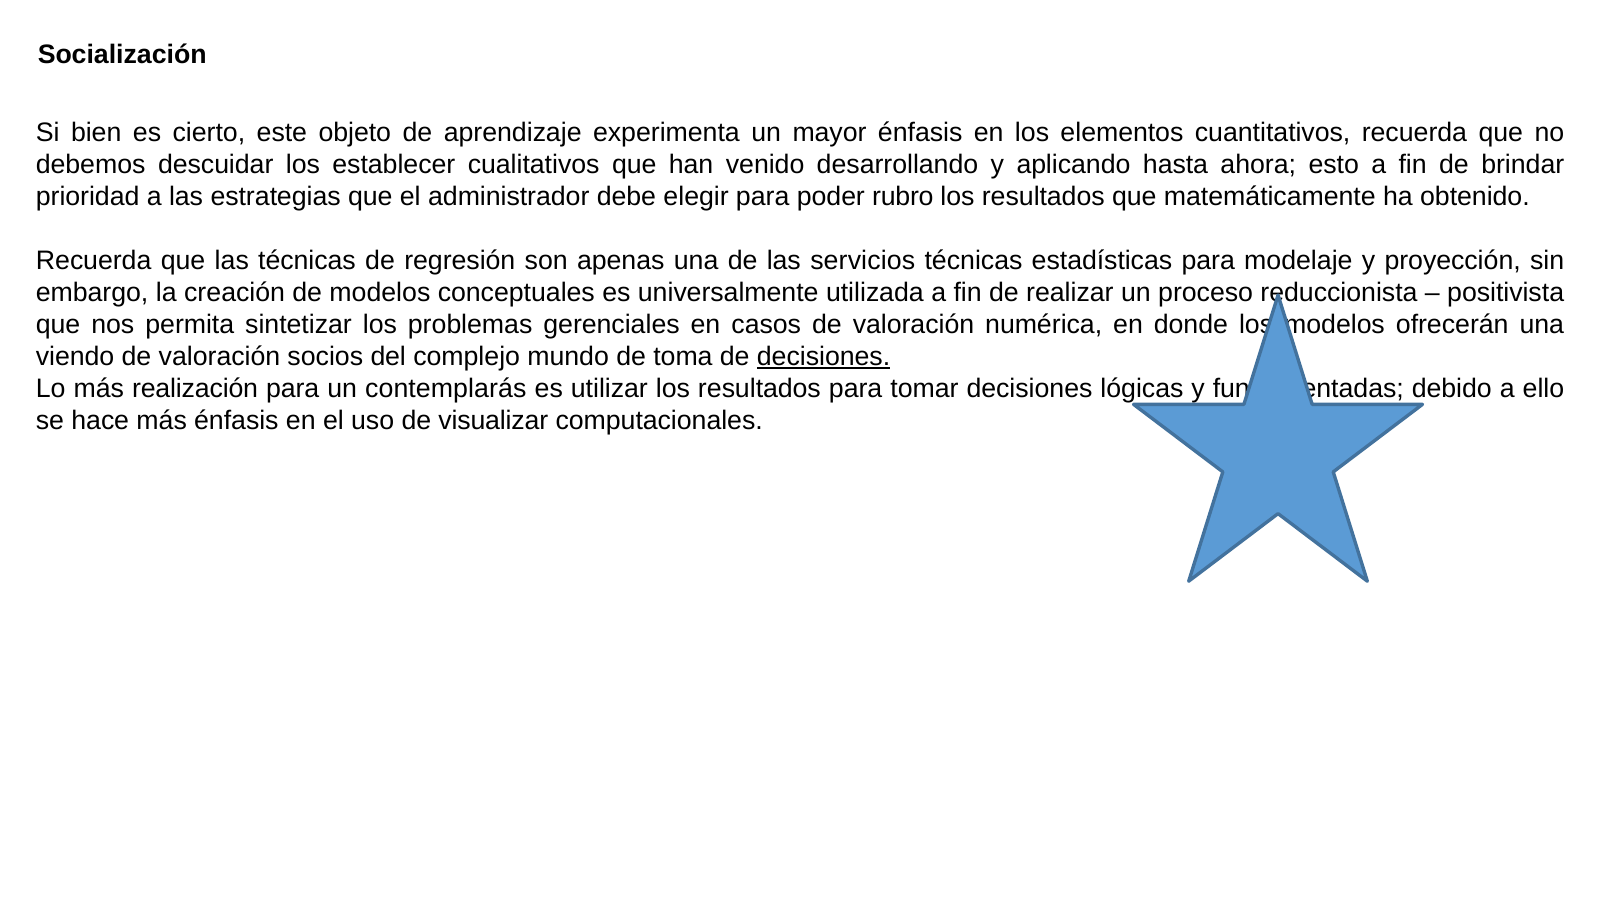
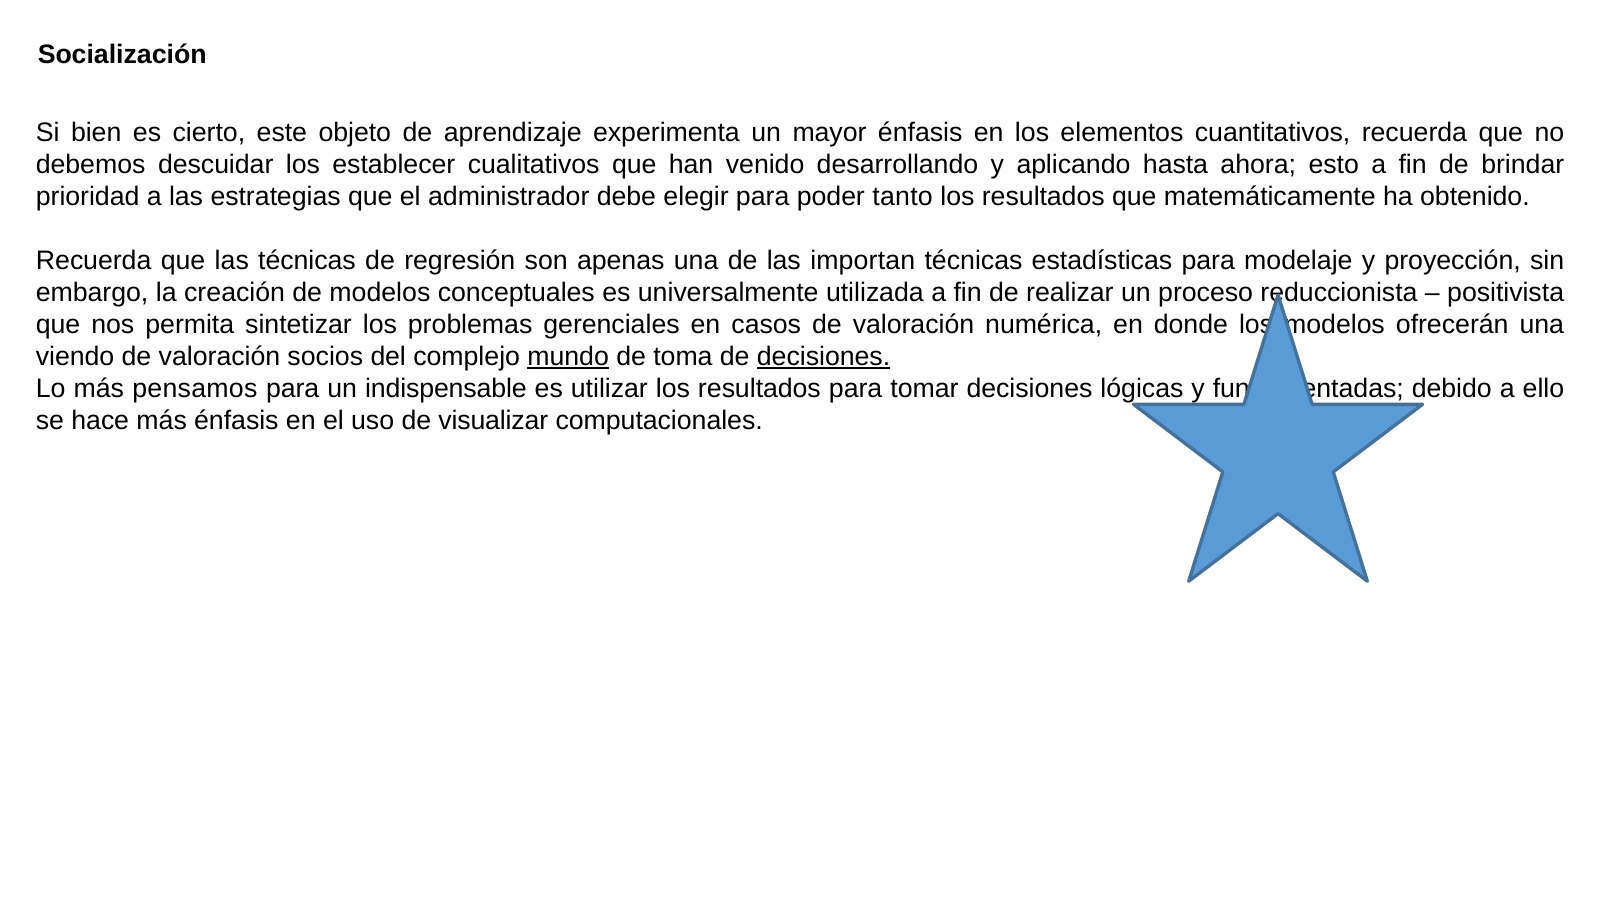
rubro: rubro -> tanto
servicios: servicios -> importan
mundo underline: none -> present
realización: realización -> pensamos
contemplarás: contemplarás -> indispensable
